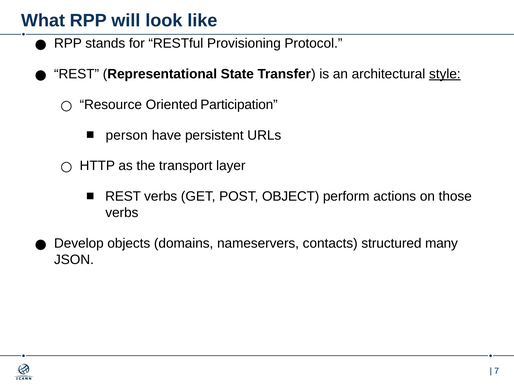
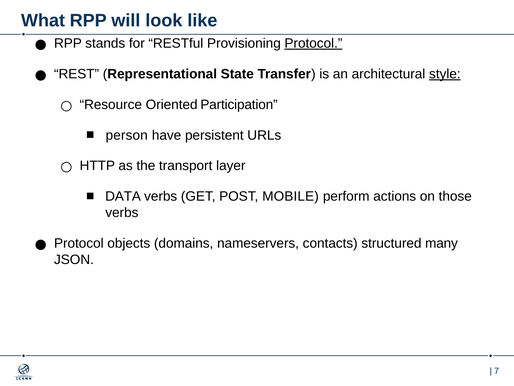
Protocol at (313, 43) underline: none -> present
REST at (123, 196): REST -> DATA
OBJECT: OBJECT -> MOBILE
Develop at (79, 243): Develop -> Protocol
